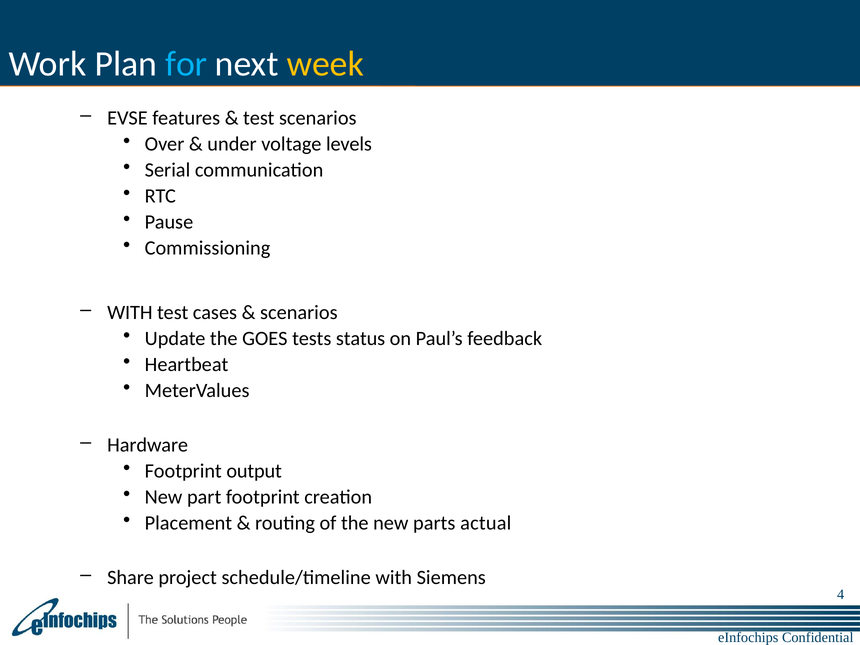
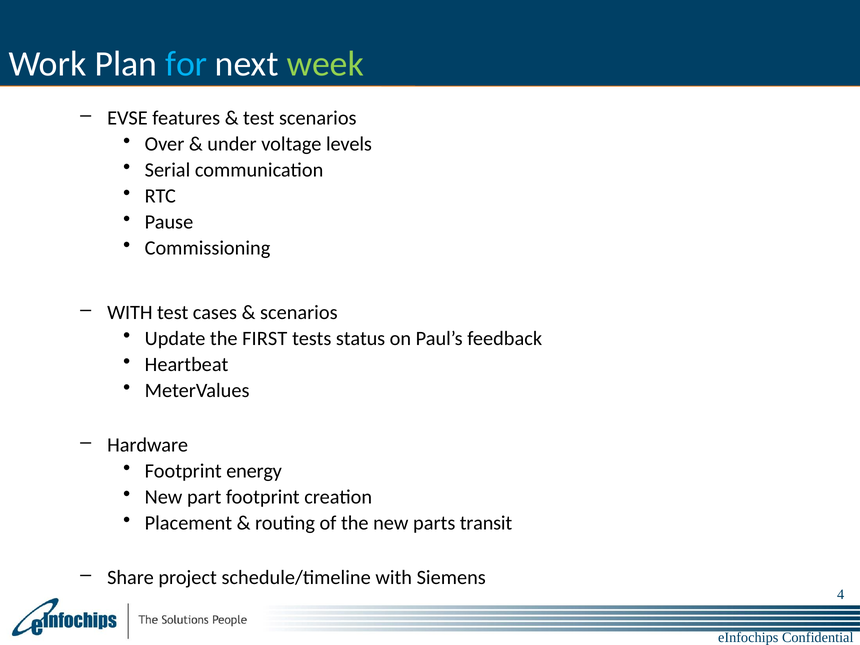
week colour: yellow -> light green
GOES: GOES -> FIRST
output: output -> energy
actual: actual -> transit
